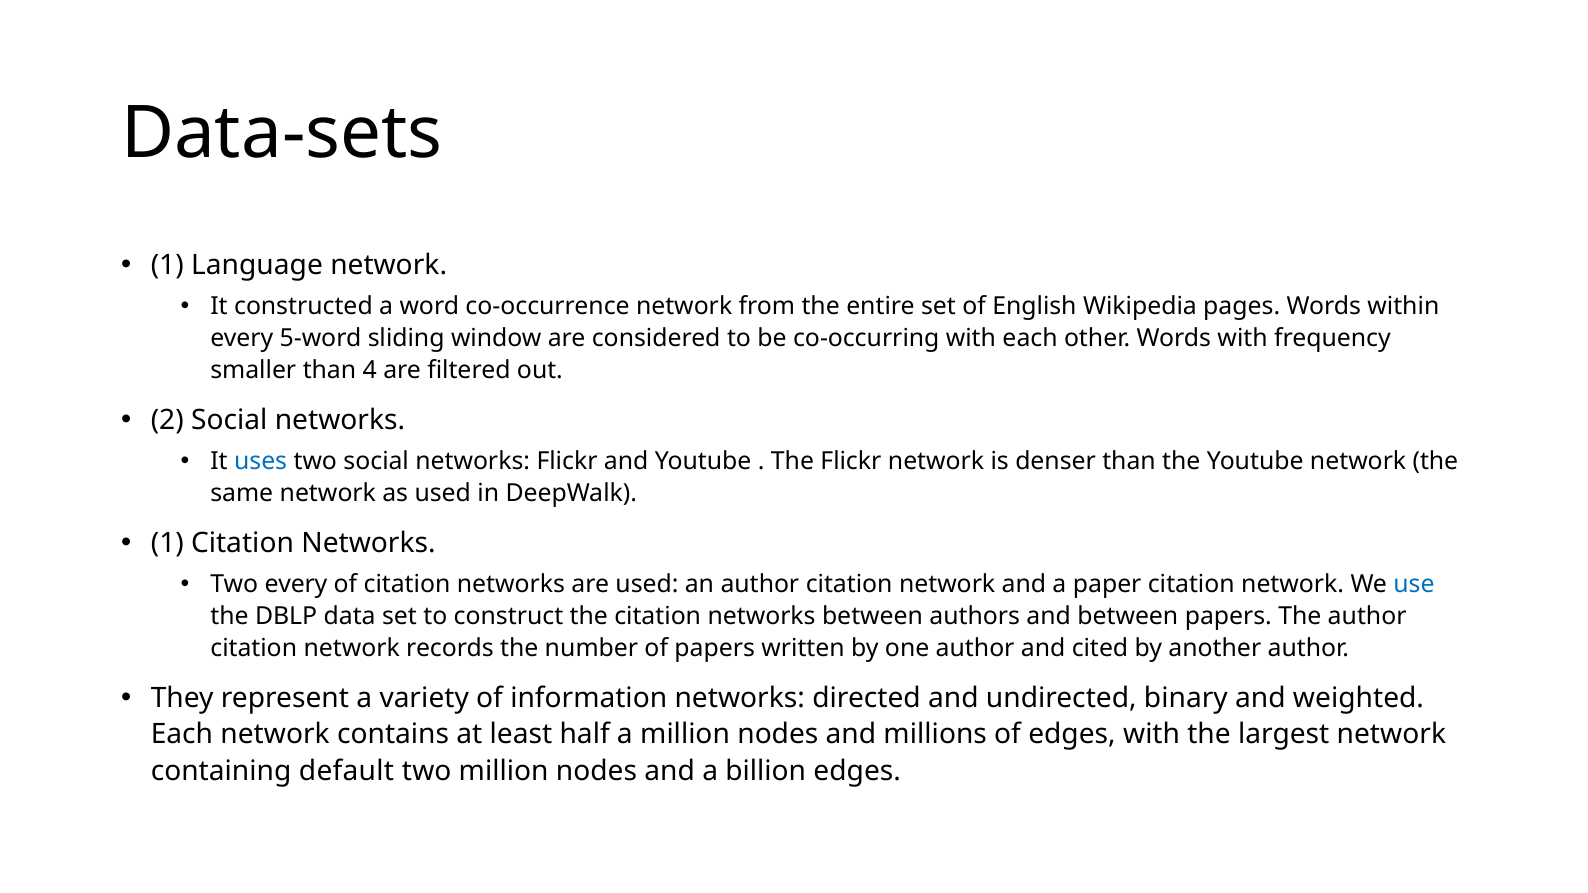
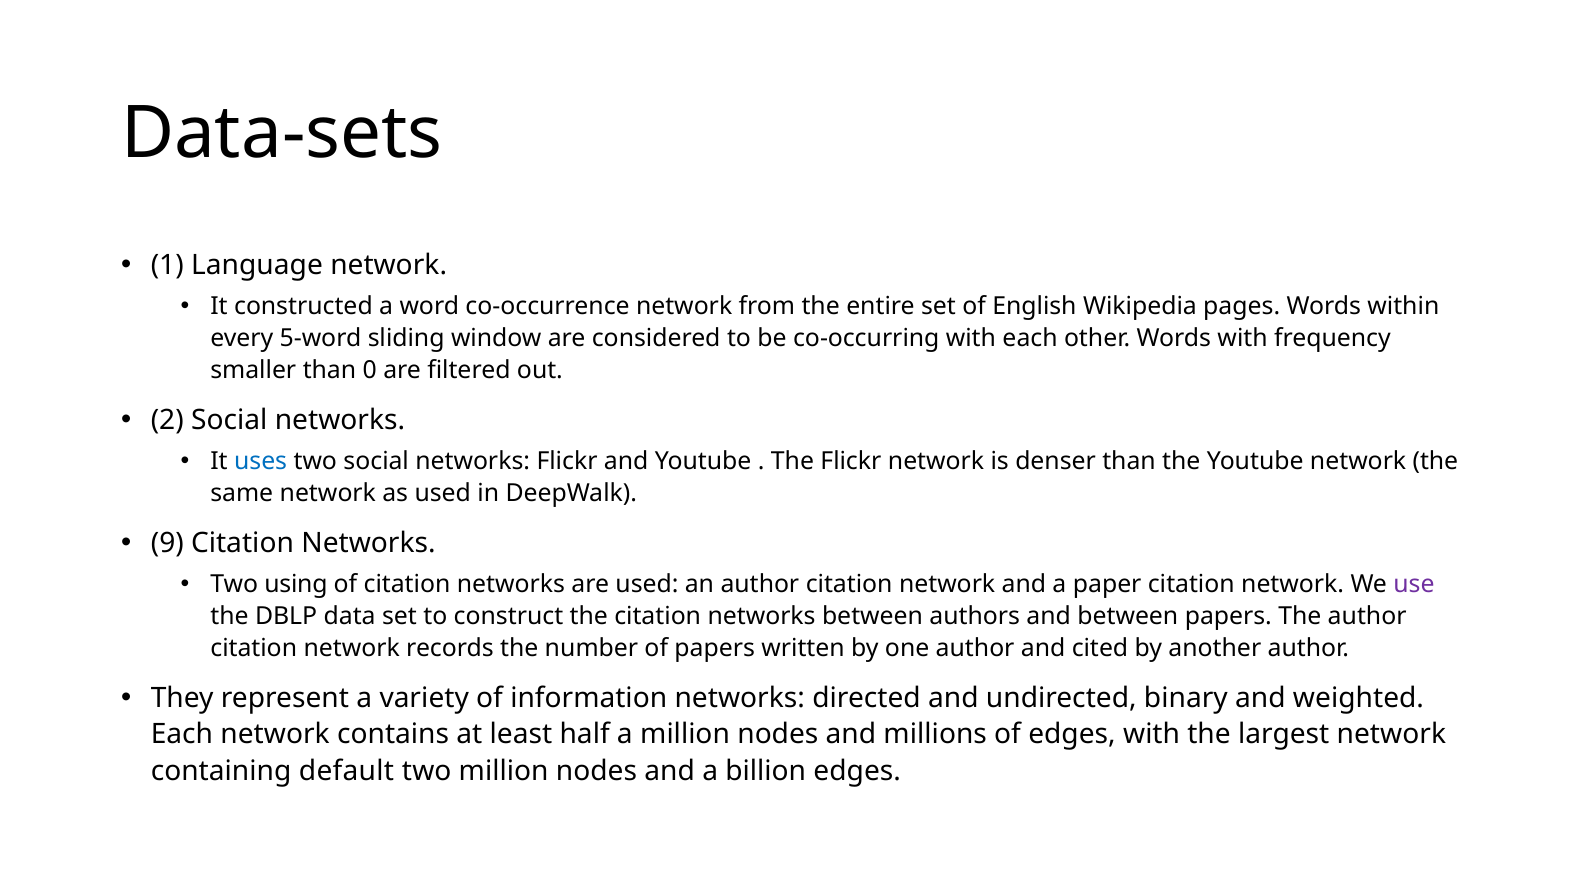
4: 4 -> 0
1 at (167, 543): 1 -> 9
Two every: every -> using
use colour: blue -> purple
